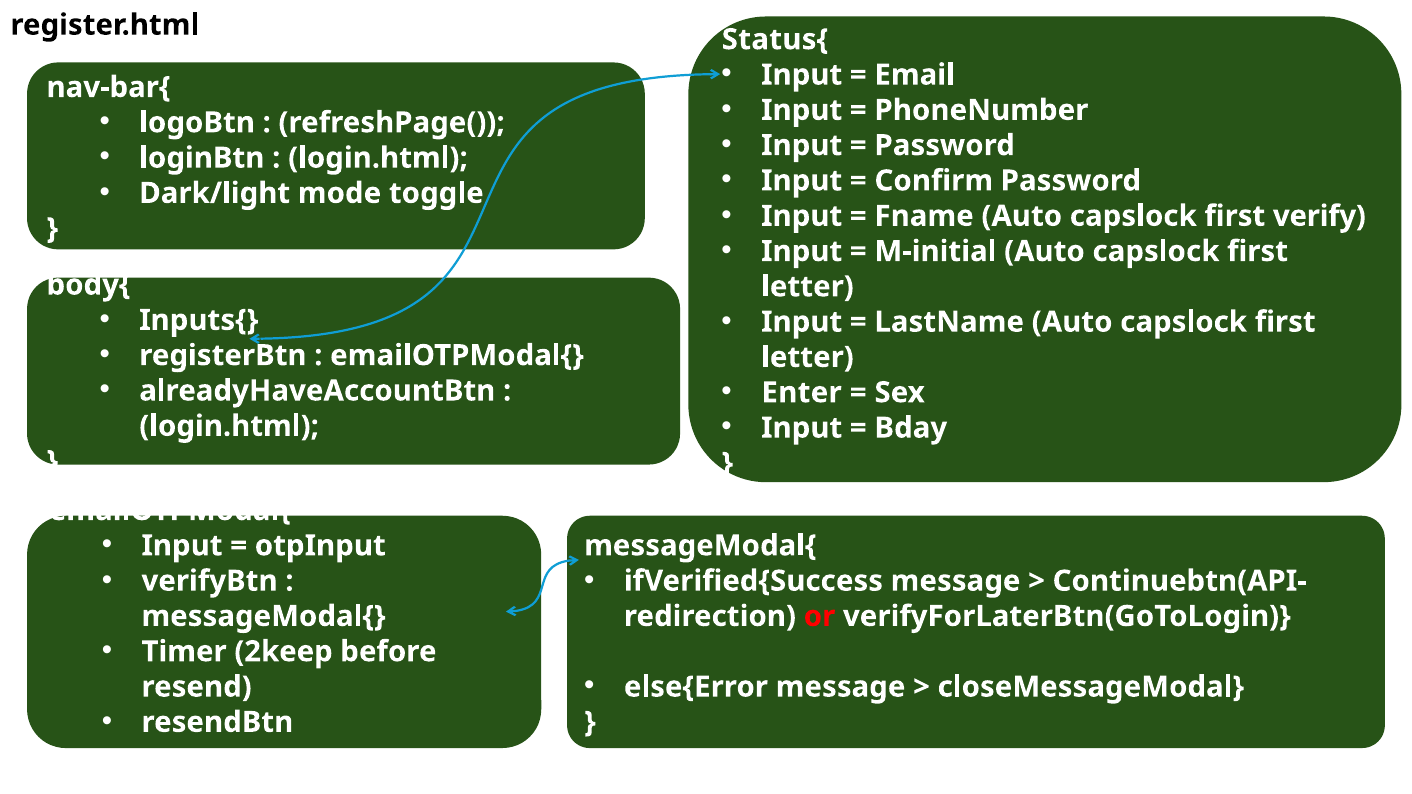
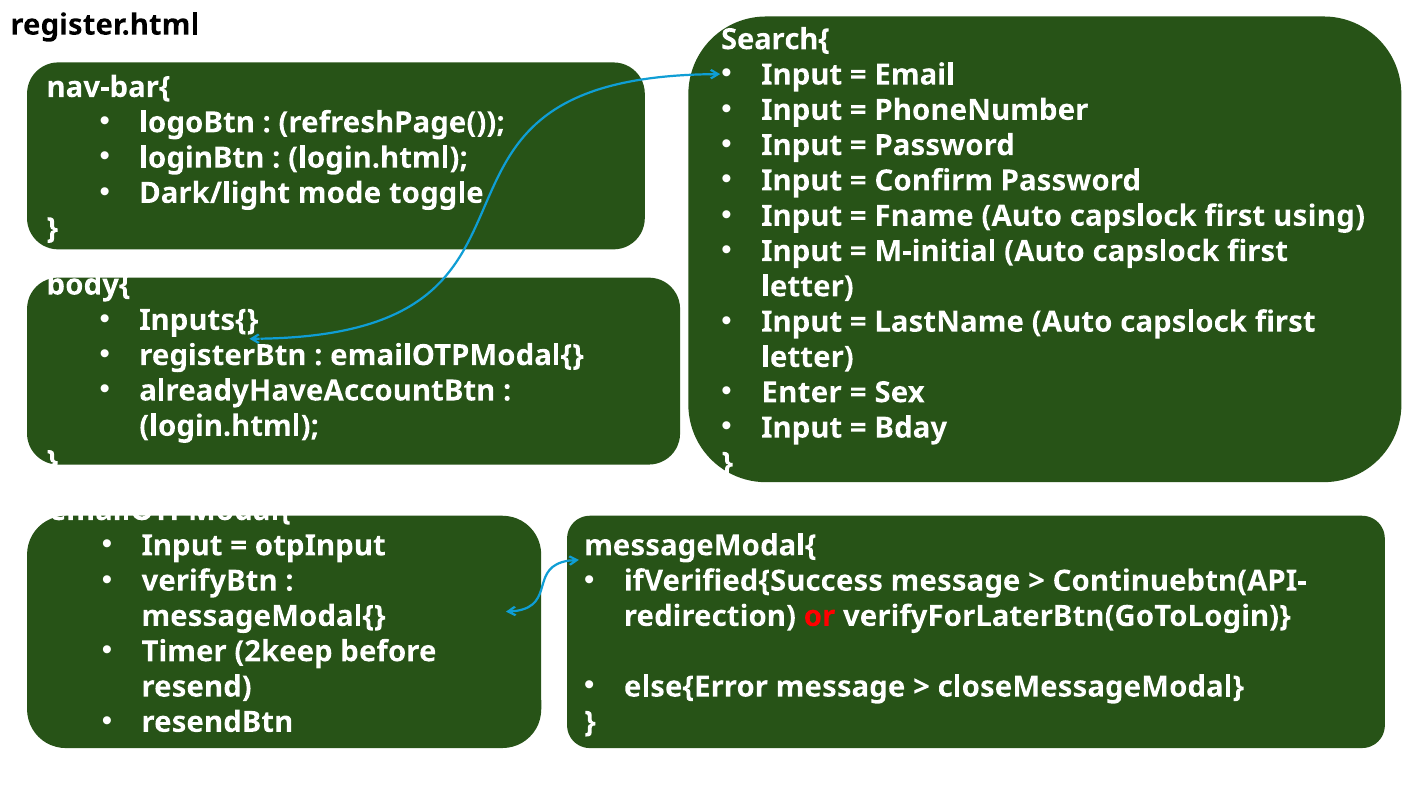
Status{: Status{ -> Search{
verify: verify -> using
